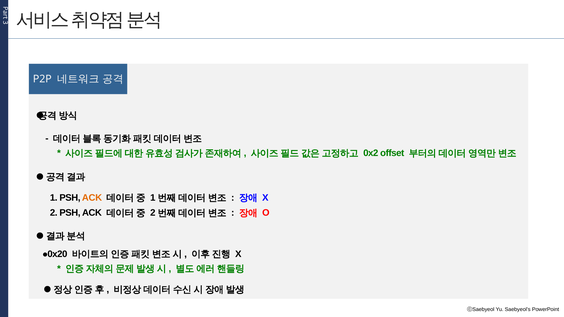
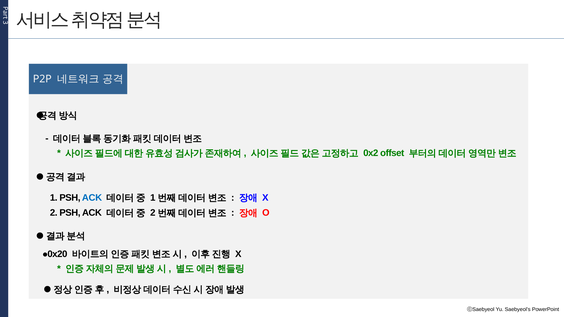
ACK at (92, 198) colour: orange -> blue
